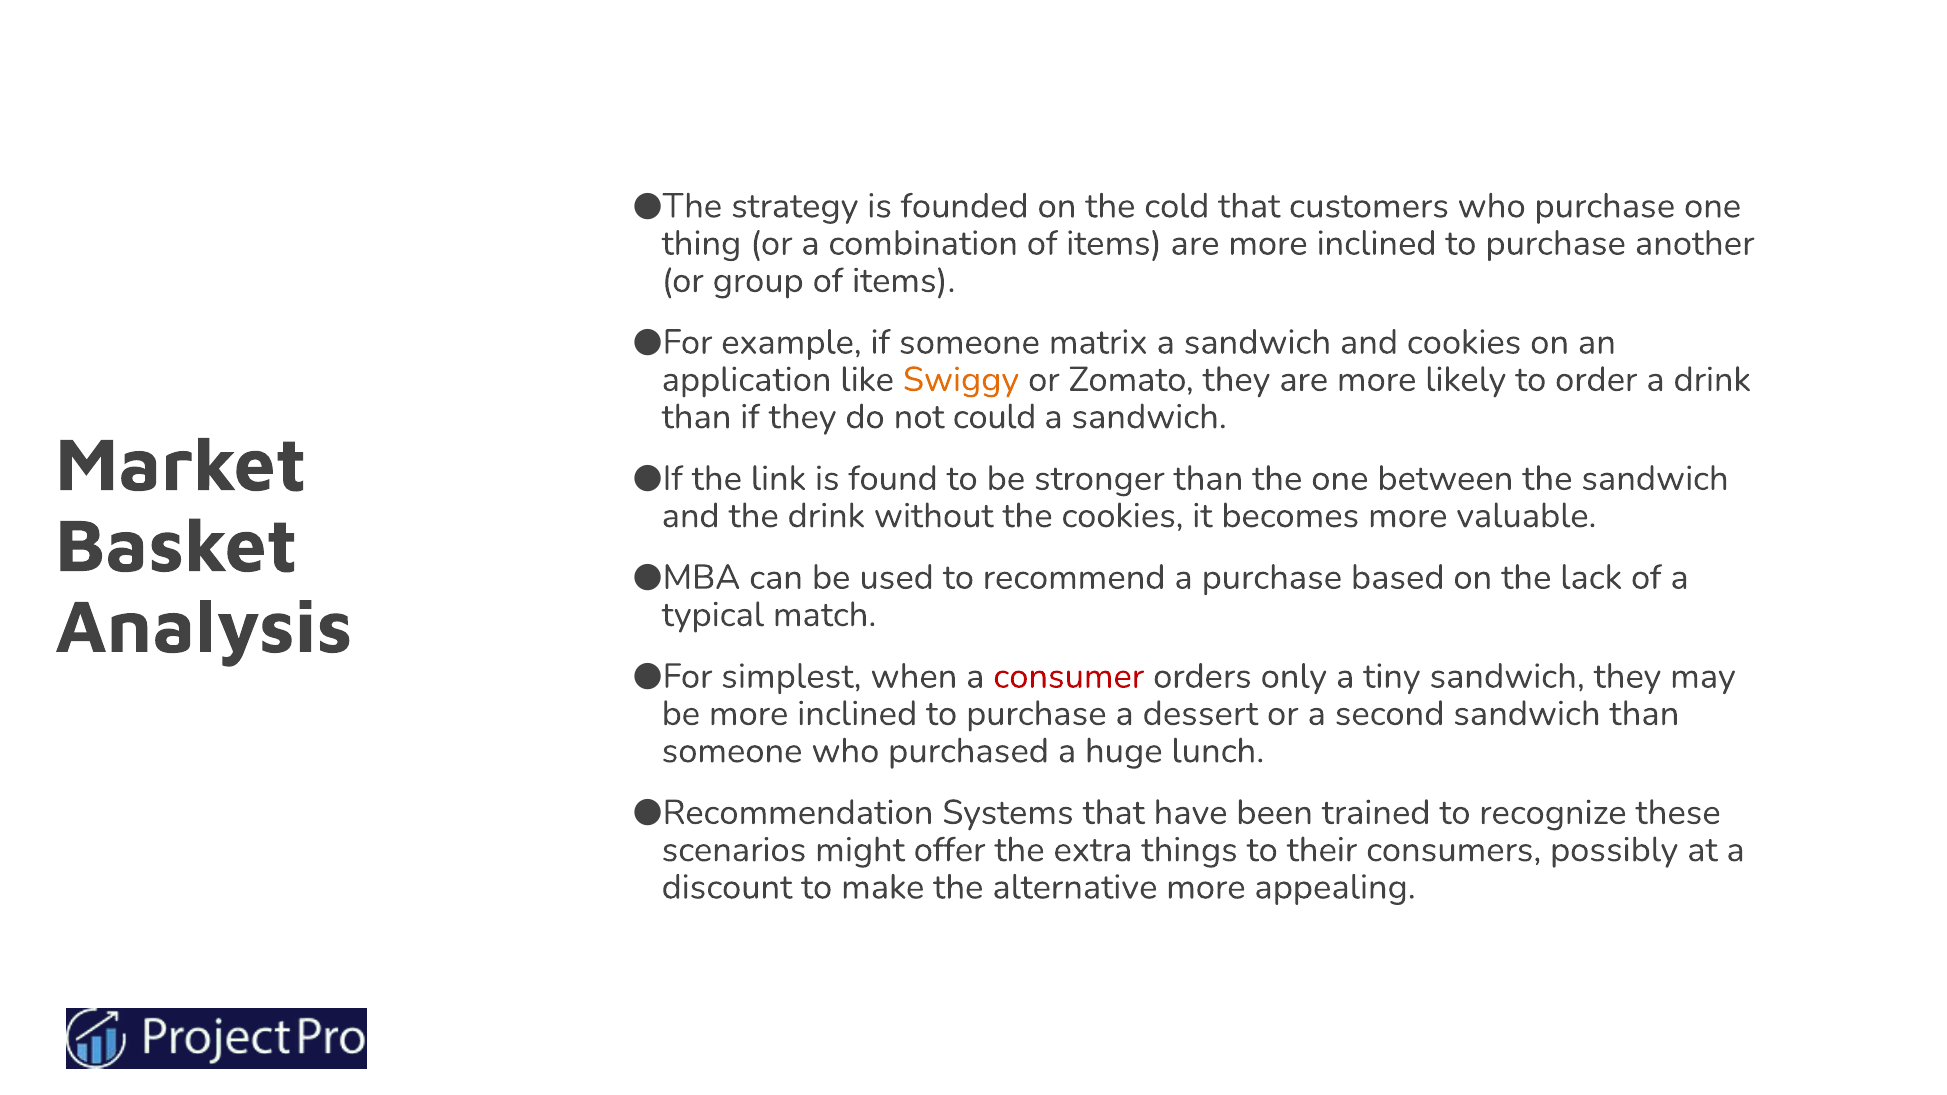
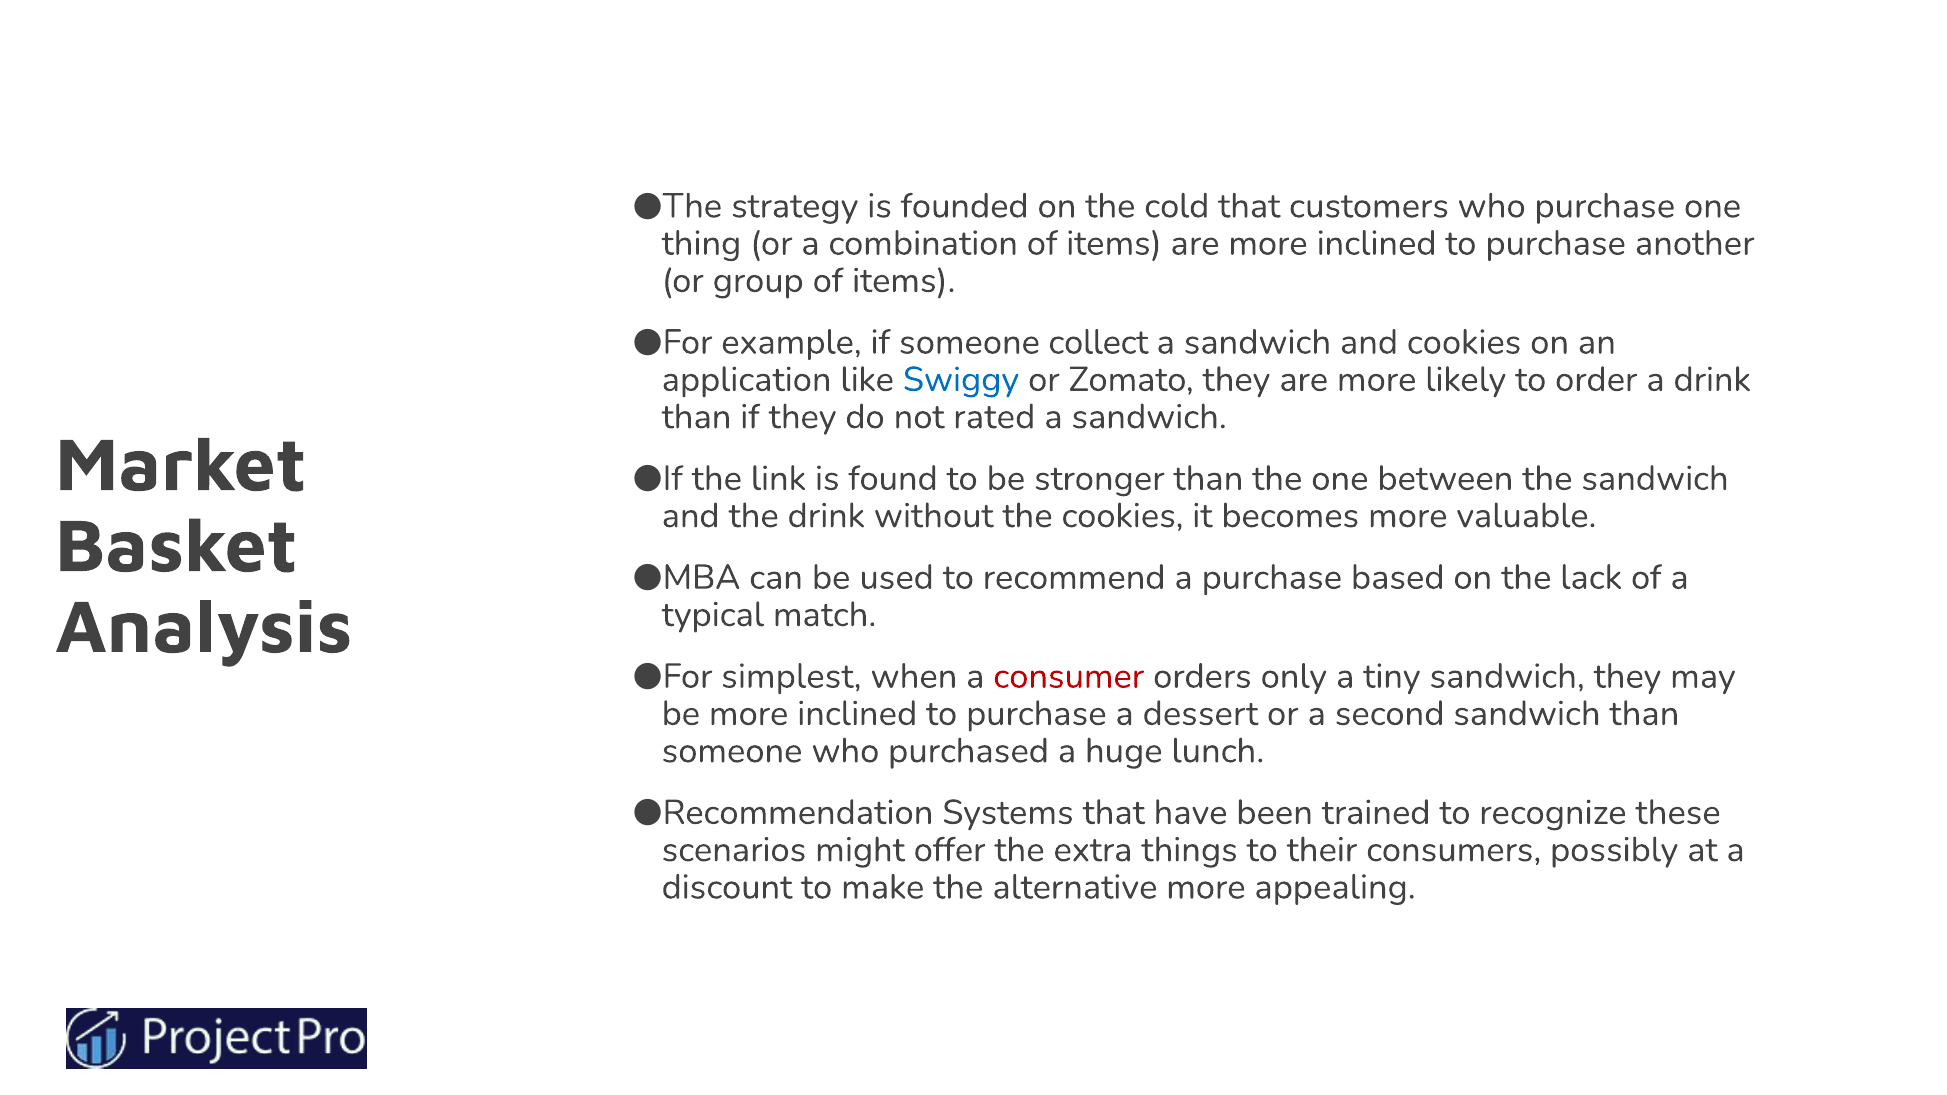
matrix: matrix -> collect
Swiggy colour: orange -> blue
could: could -> rated
